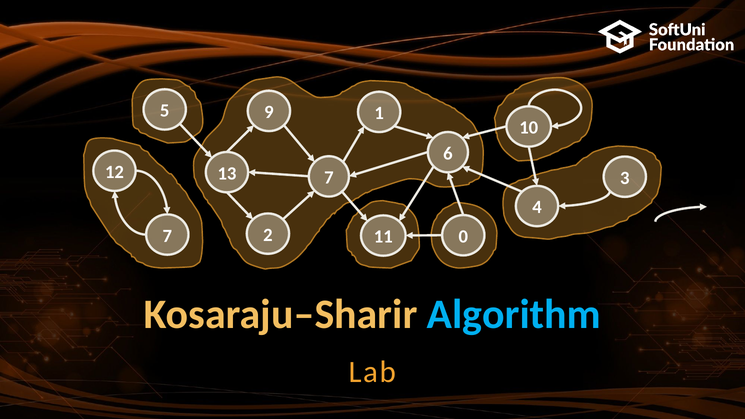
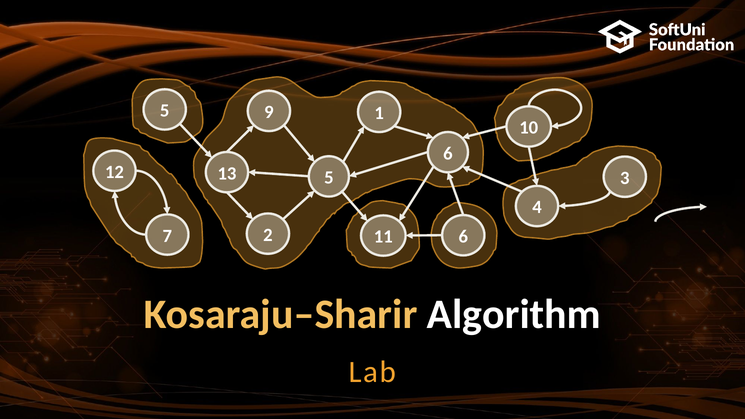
13 7: 7 -> 5
2 0: 0 -> 6
Algorithm colour: light blue -> white
